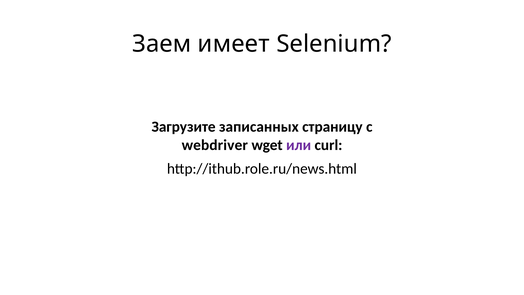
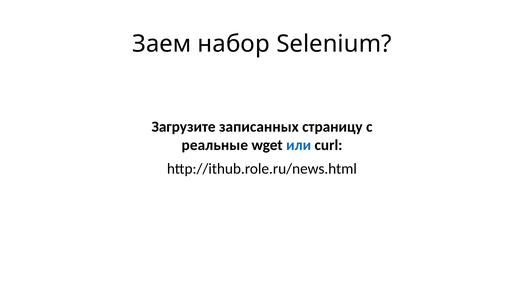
имеет: имеет -> набор
webdriver: webdriver -> реальные
или colour: purple -> blue
